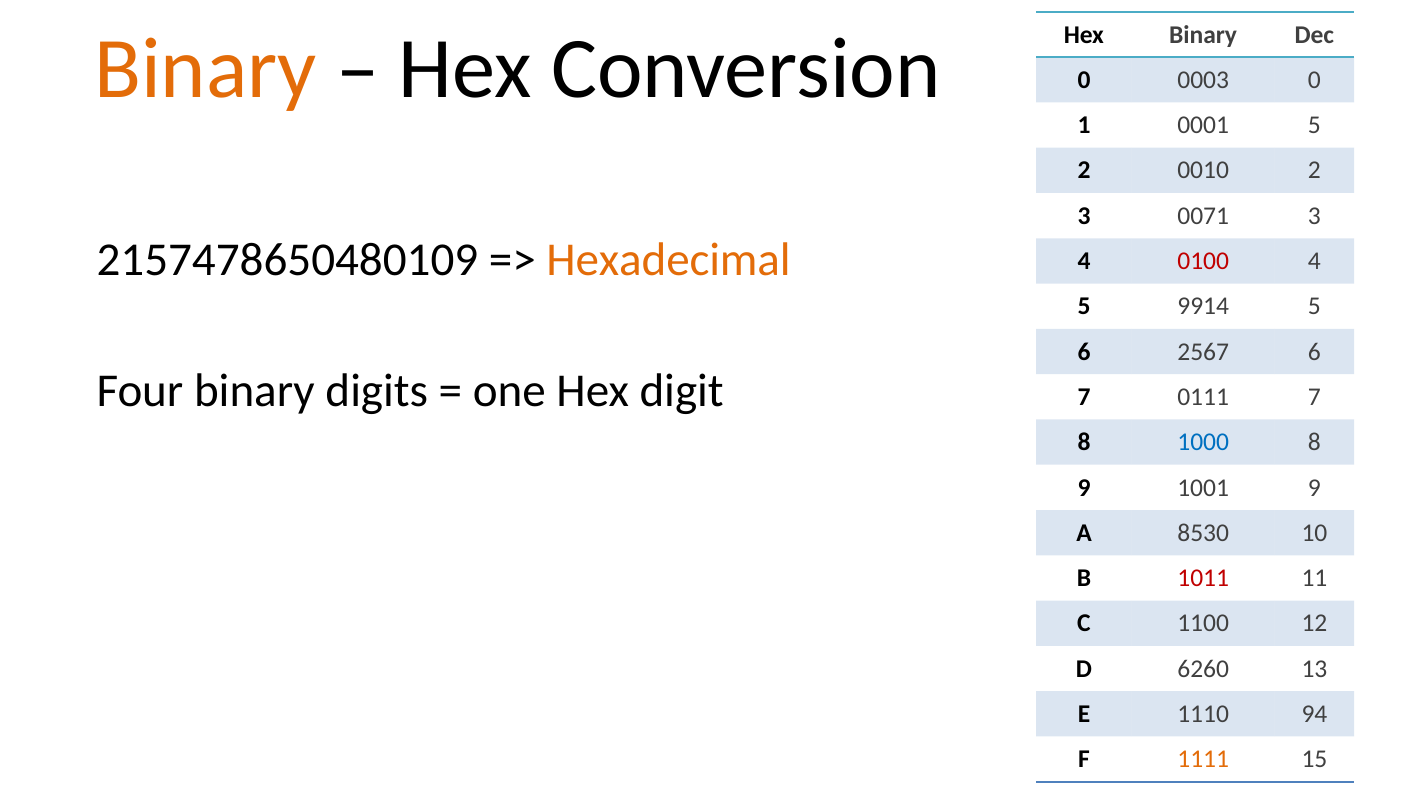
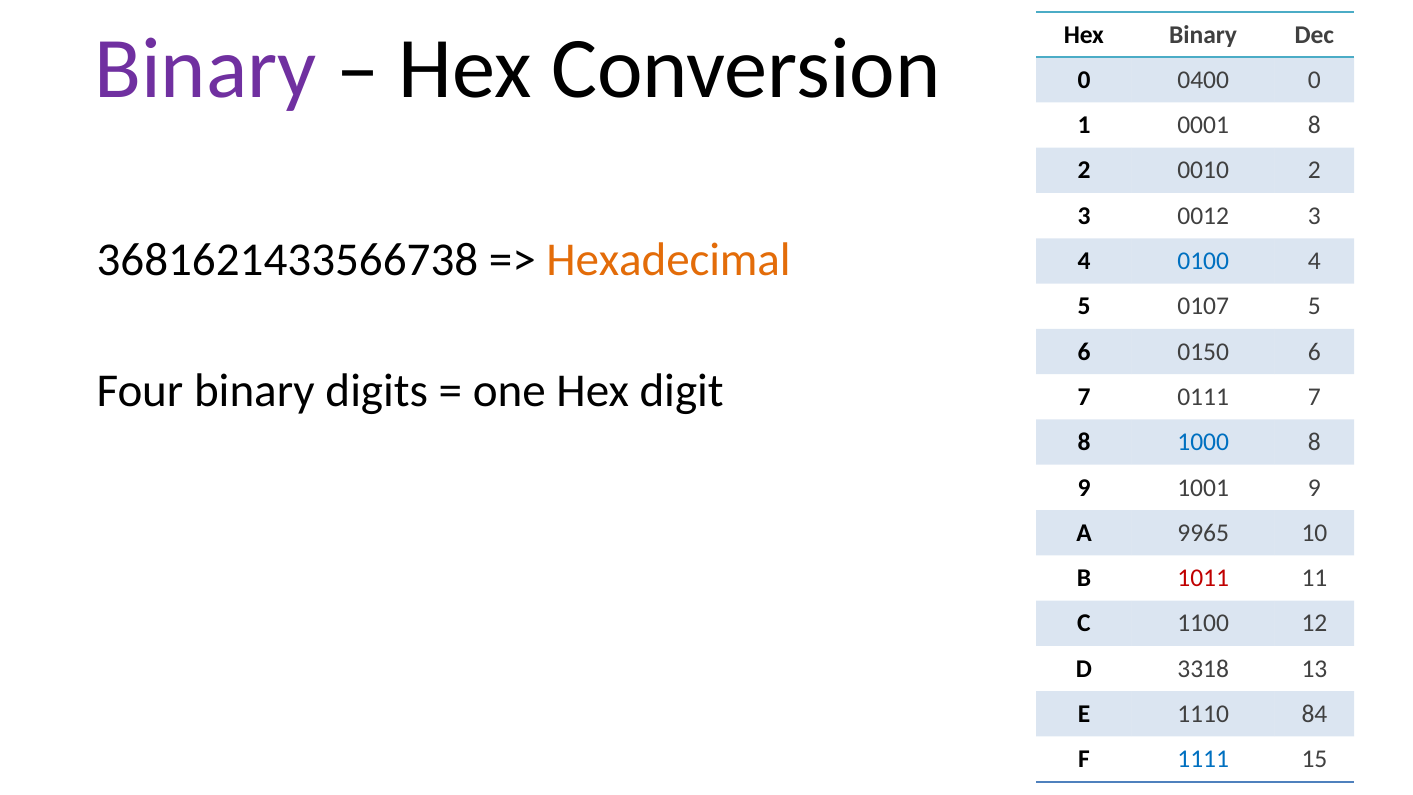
Binary at (205, 69) colour: orange -> purple
0003: 0003 -> 0400
0001 5: 5 -> 8
0071: 0071 -> 0012
2157478650480109: 2157478650480109 -> 3681621433566738
0100 colour: red -> blue
9914: 9914 -> 0107
2567: 2567 -> 0150
8530: 8530 -> 9965
6260: 6260 -> 3318
94: 94 -> 84
1111 colour: orange -> blue
